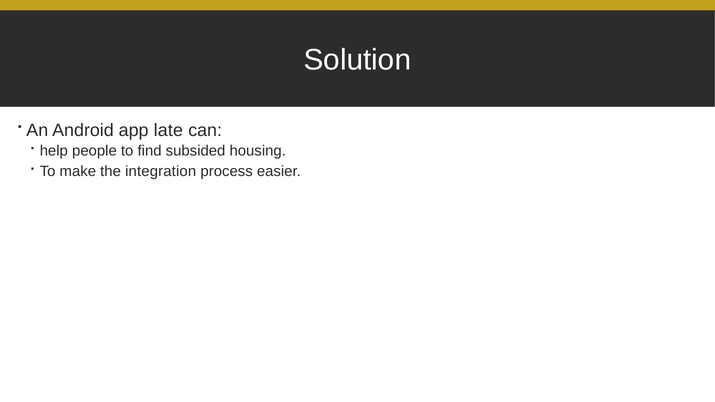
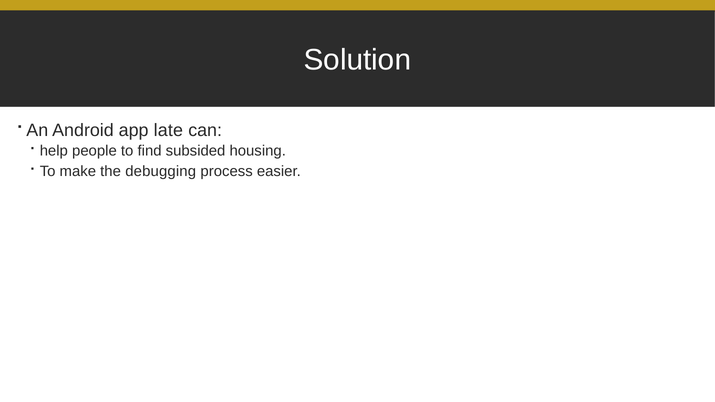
integration: integration -> debugging
